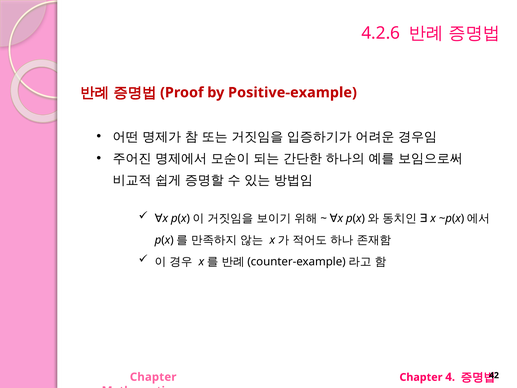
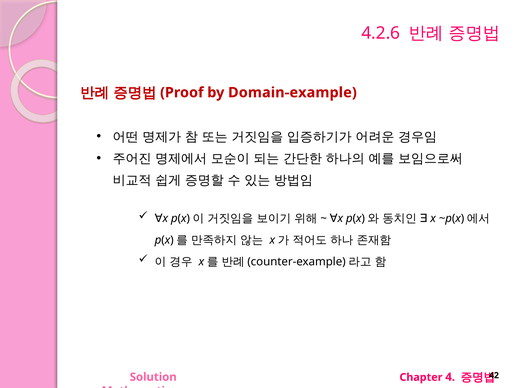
Positive-example: Positive-example -> Domain-example
Chapter at (153, 377): Chapter -> Solution
